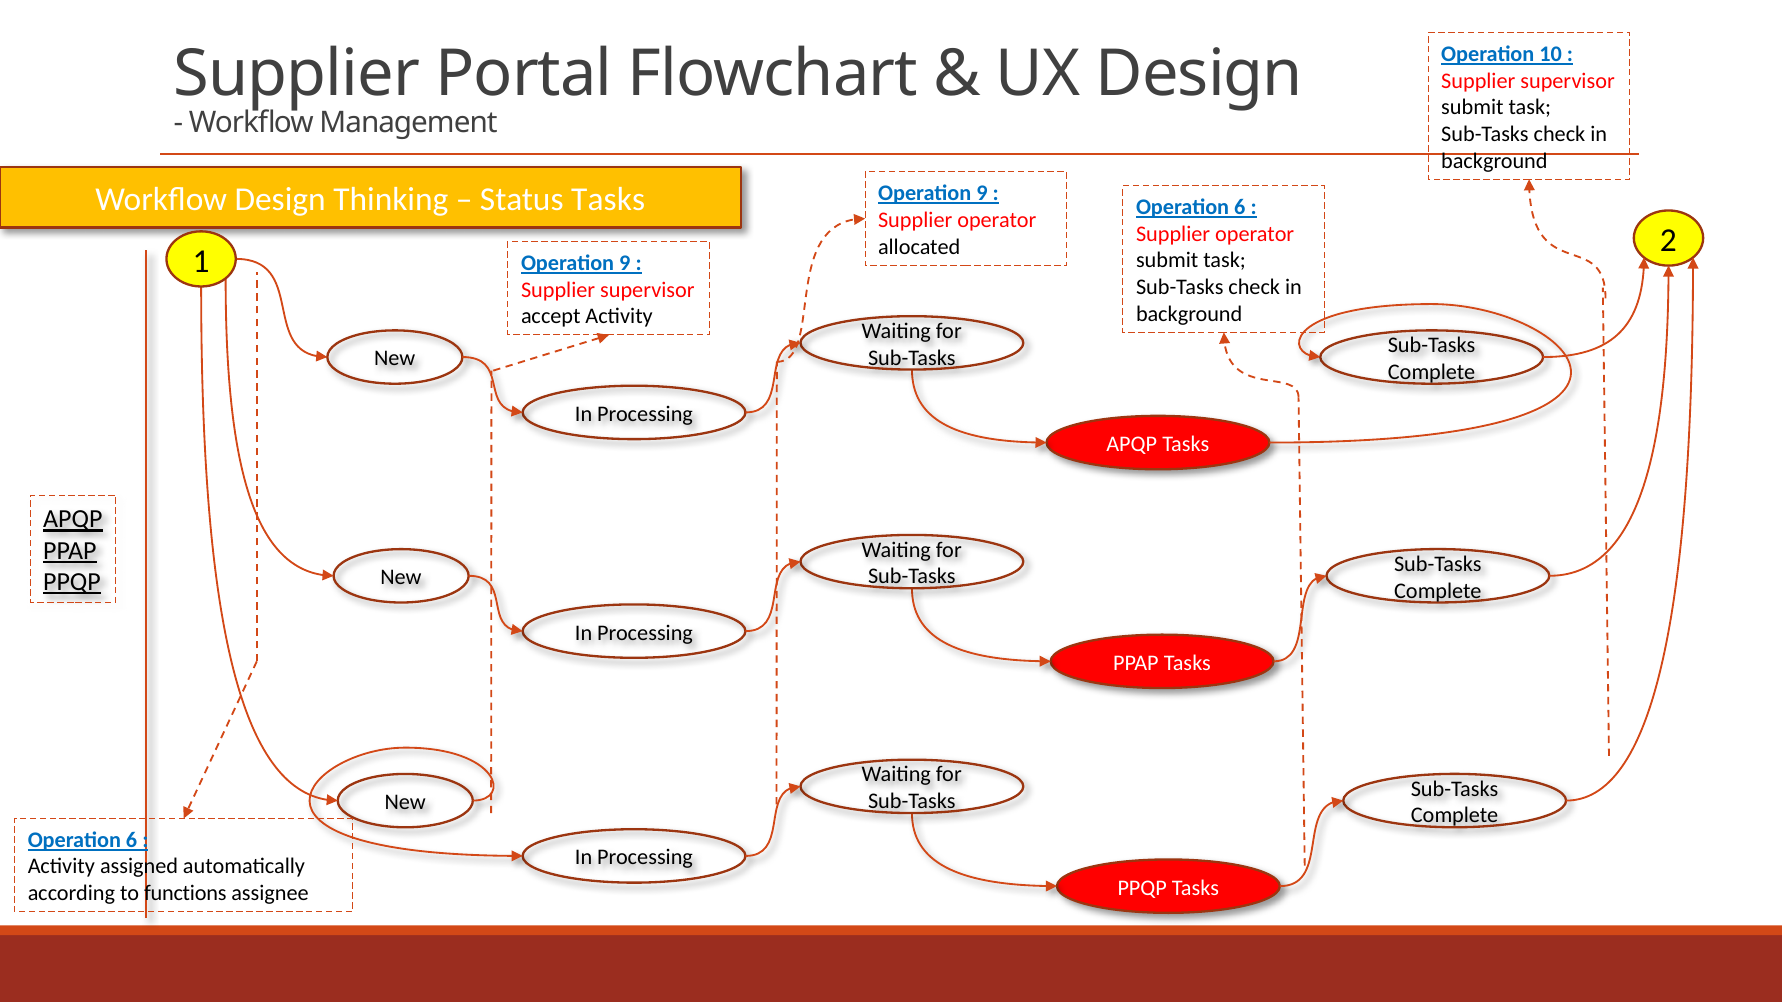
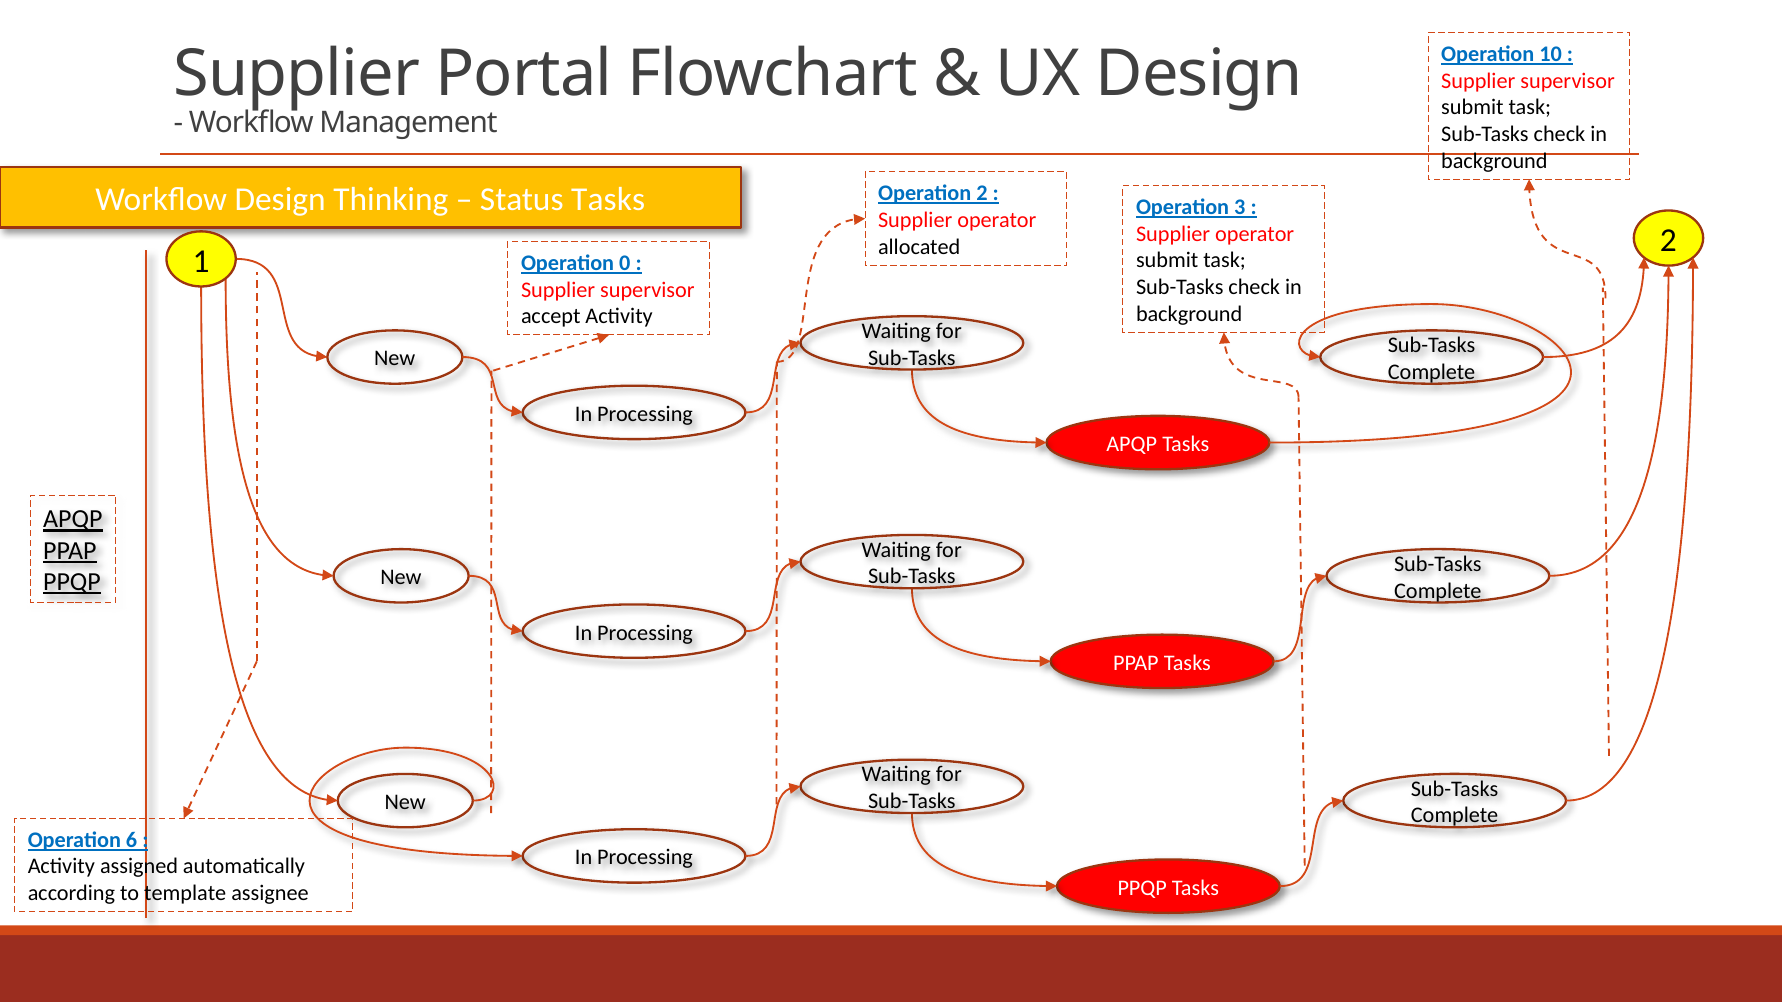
9 at (982, 193): 9 -> 2
6 at (1240, 207): 6 -> 3
9 at (625, 263): 9 -> 0
functions: functions -> template
